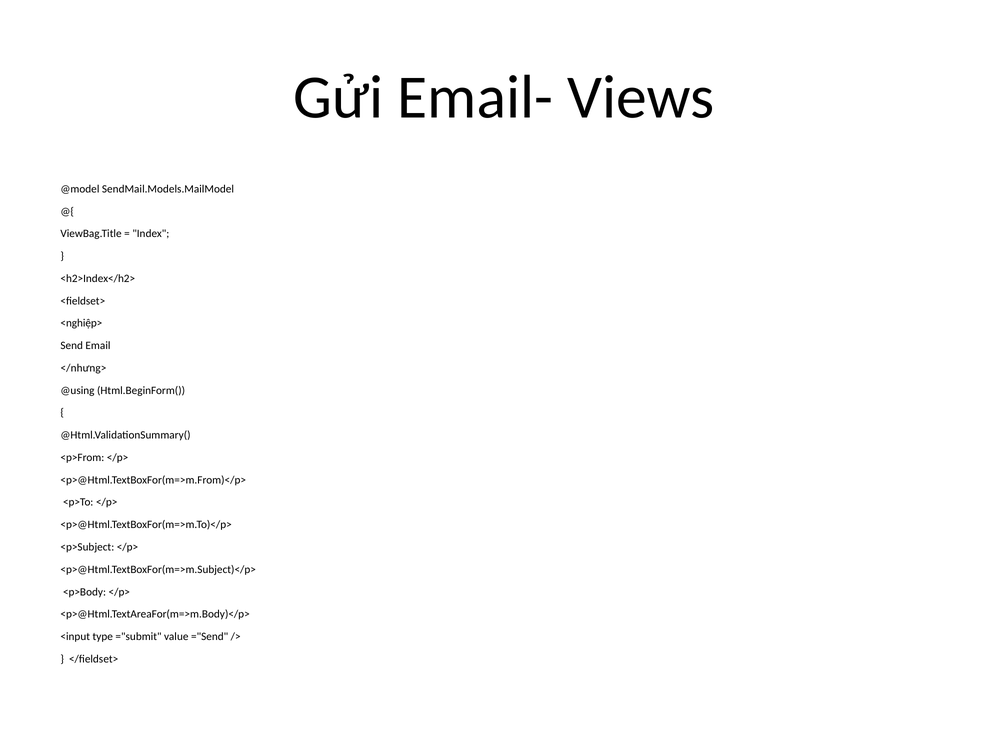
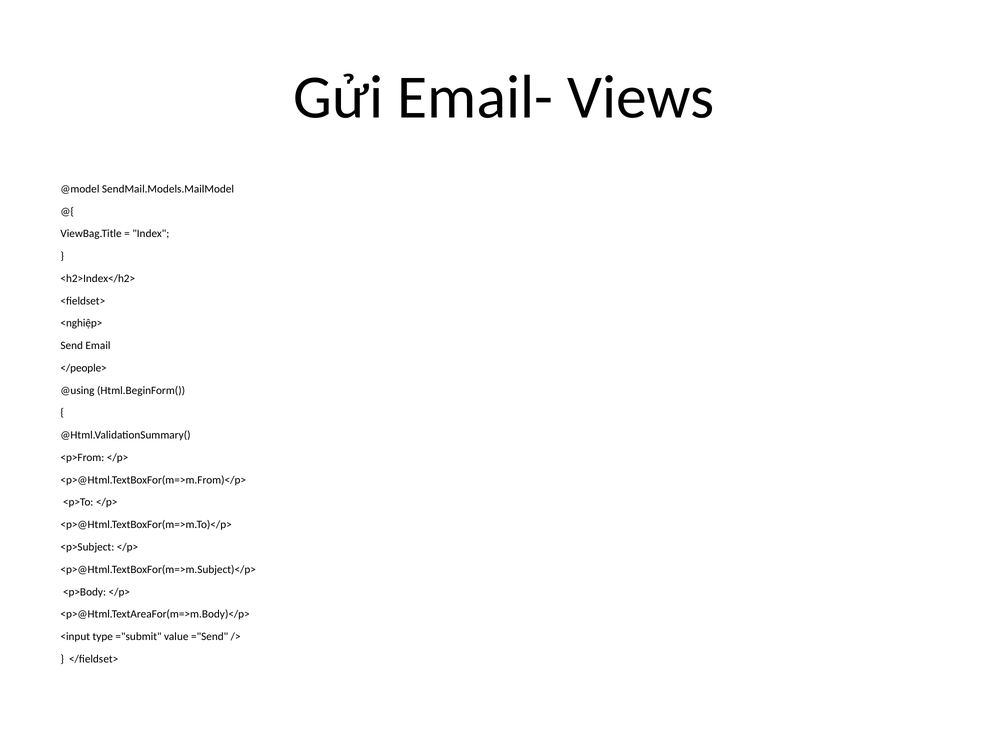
</nhưng>: </nhưng> -> </people>
